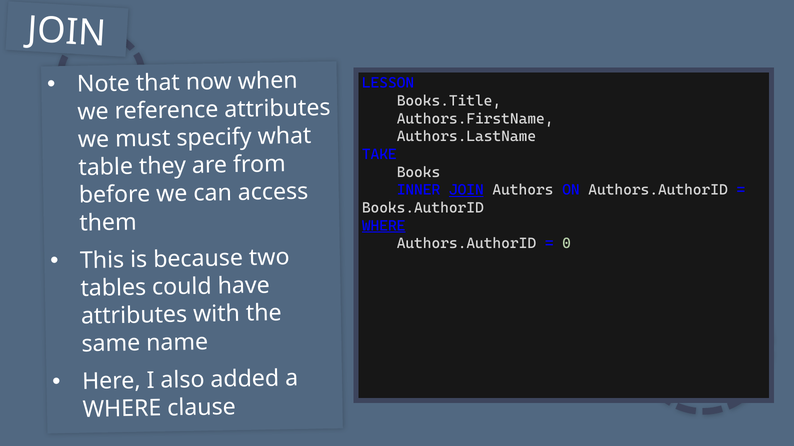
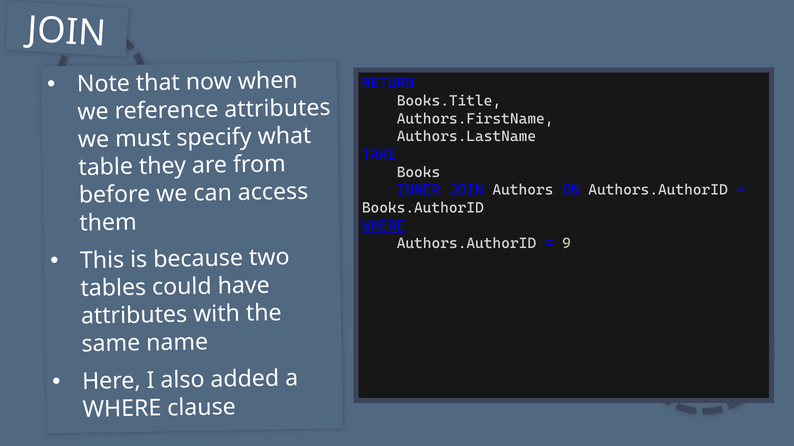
LESSON: LESSON -> RETURN
JOIN underline: present -> none
0: 0 -> 9
